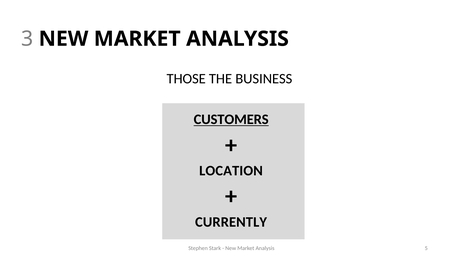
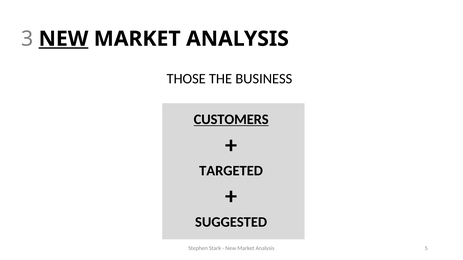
NEW at (63, 39) underline: none -> present
LOCATION: LOCATION -> TARGETED
CURRENTLY: CURRENTLY -> SUGGESTED
